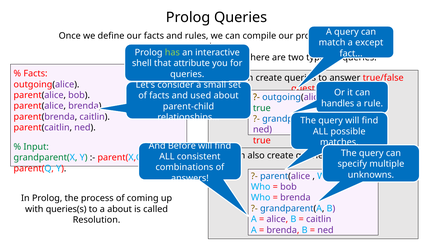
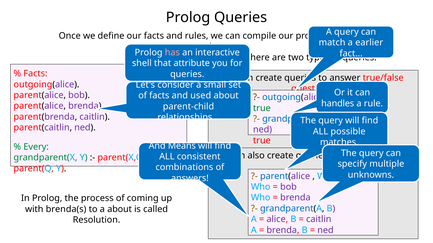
except: except -> earlier
has colour: light green -> pink
Before: Before -> Means
Input: Input -> Every
queries(s: queries(s -> brenda(s
